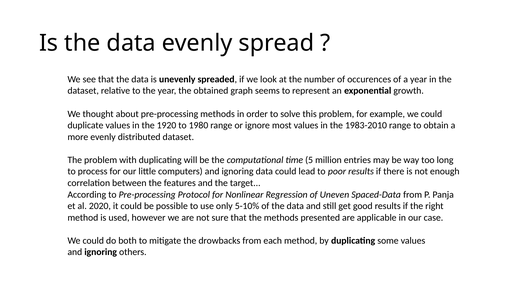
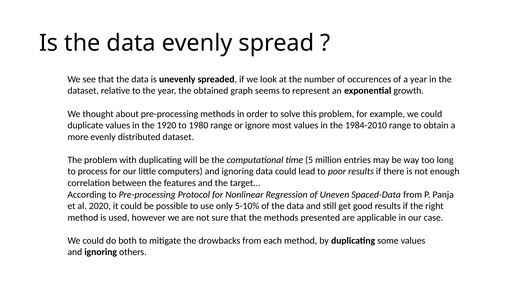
1983-2010: 1983-2010 -> 1984-2010
